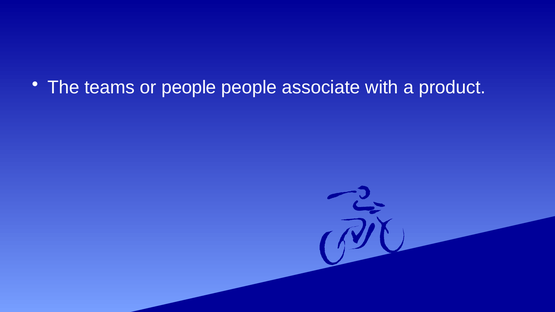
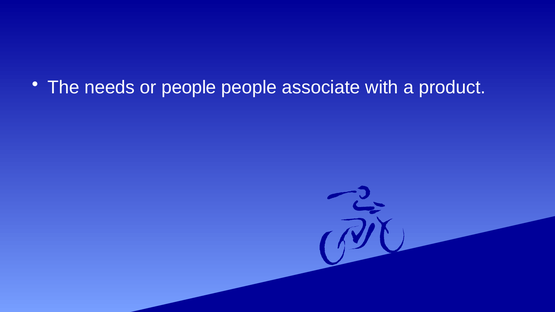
teams: teams -> needs
